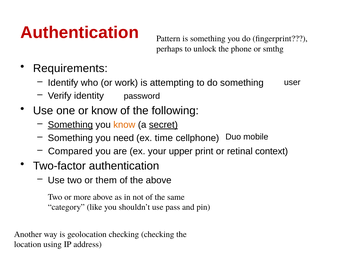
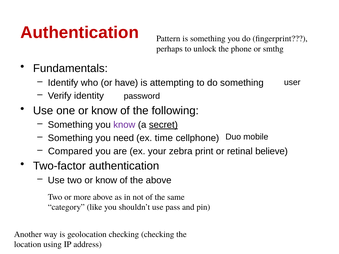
Requirements at (70, 69): Requirements -> Fundamentals
work: work -> have
Something at (70, 125) underline: present -> none
know at (124, 125) colour: orange -> purple
upper: upper -> zebra
context: context -> believe
two or them: them -> know
